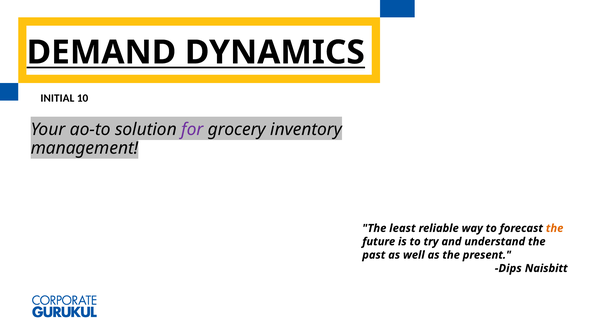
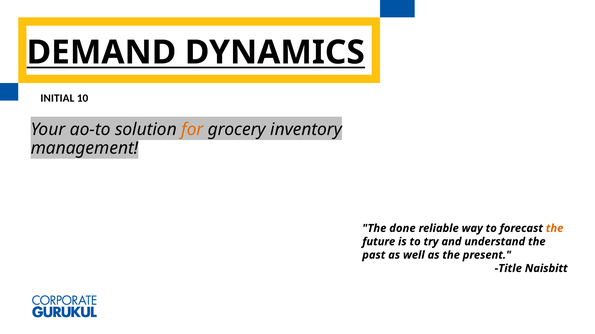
for colour: purple -> orange
least: least -> done
Dips: Dips -> Title
